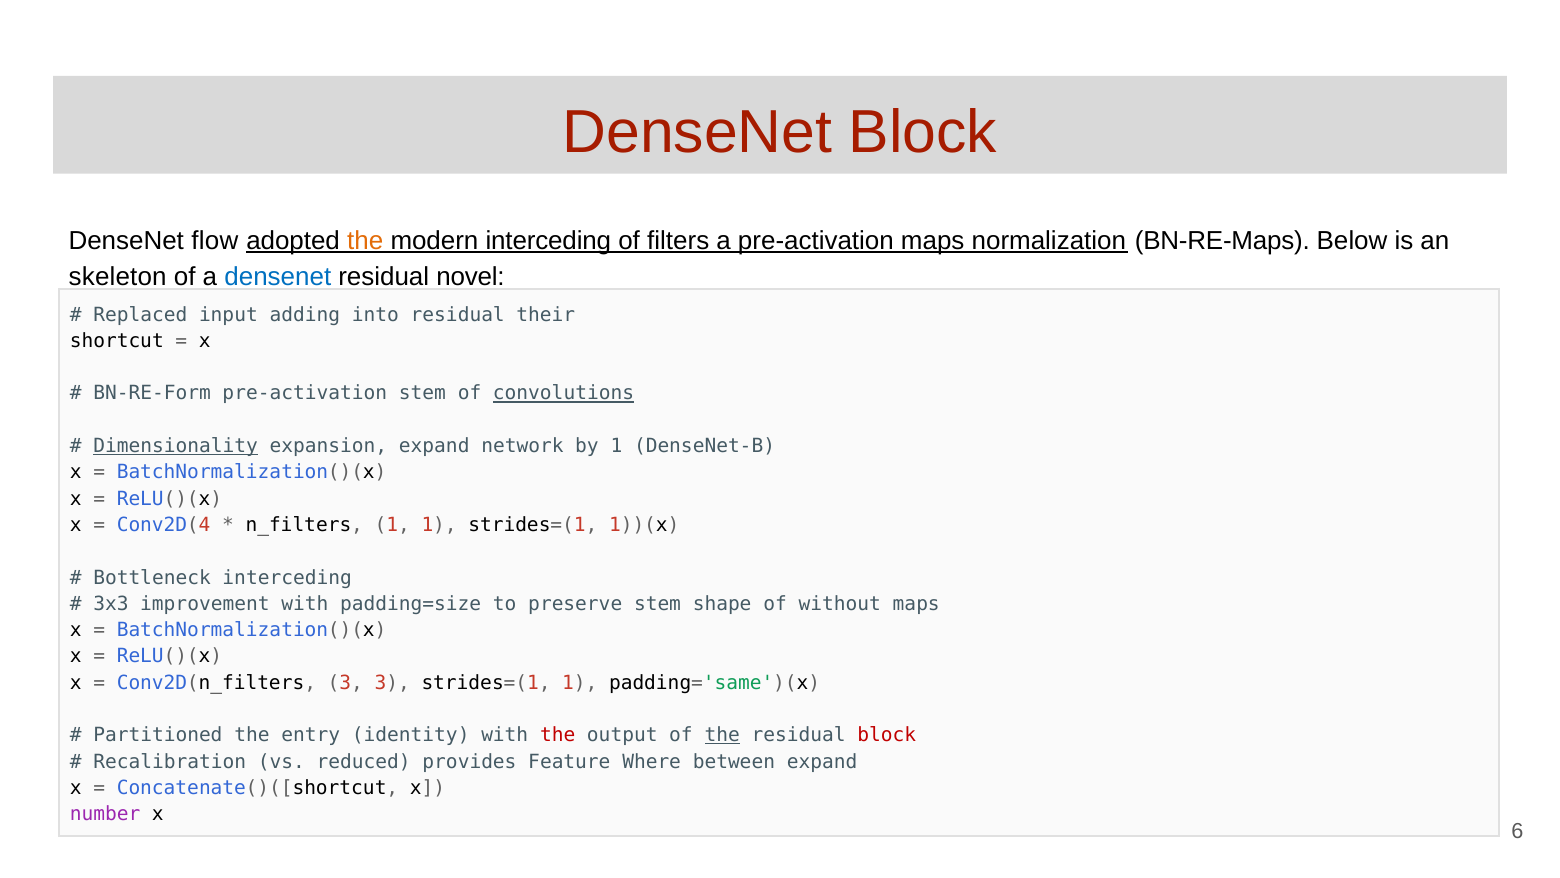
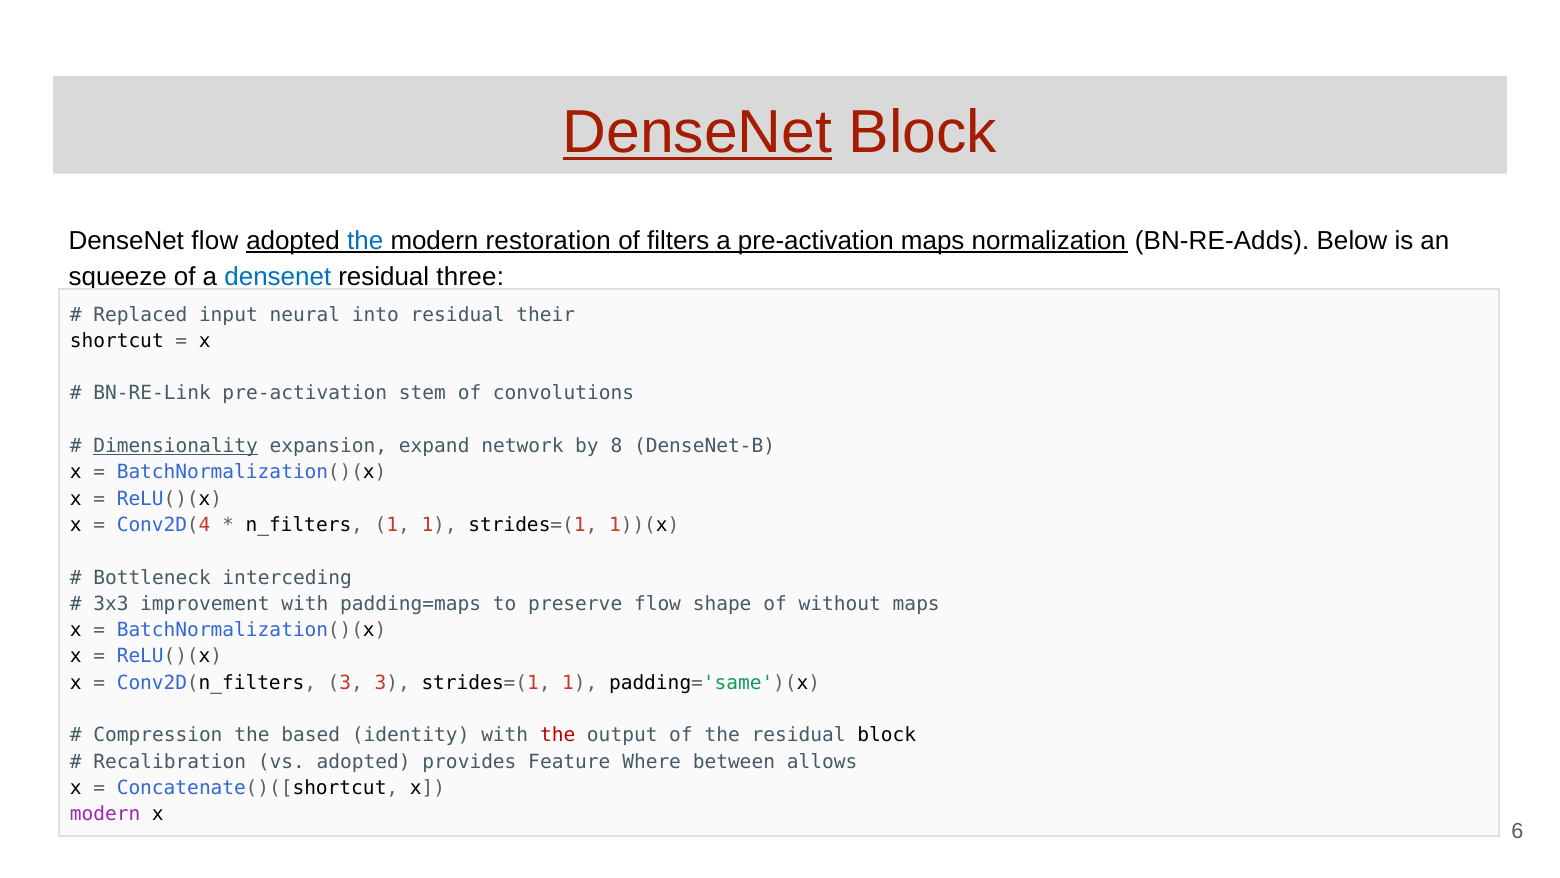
DenseNet at (698, 132) underline: none -> present
the at (365, 240) colour: orange -> blue
modern interceding: interceding -> restoration
BN-RE-Maps: BN-RE-Maps -> BN-RE-Adds
skeleton: skeleton -> squeeze
novel: novel -> three
adding: adding -> neural
BN-RE-Form: BN-RE-Form -> BN-RE-Link
convolutions underline: present -> none
by 1: 1 -> 8
padding=size: padding=size -> padding=maps
preserve stem: stem -> flow
Partitioned: Partitioned -> Compression
entry: entry -> based
the at (722, 735) underline: present -> none
block at (887, 735) colour: red -> black
vs reduced: reduced -> adopted
between expand: expand -> allows
number at (105, 814): number -> modern
